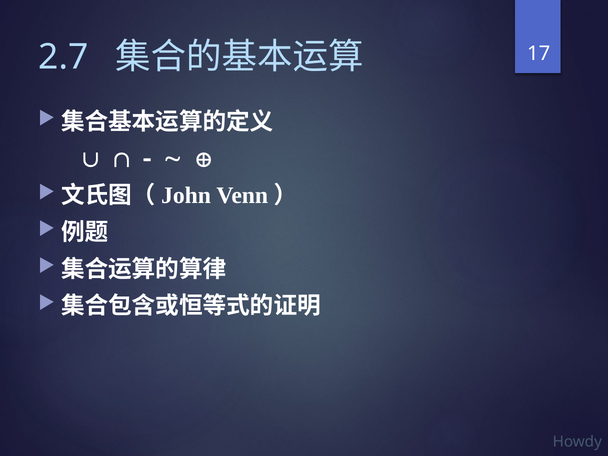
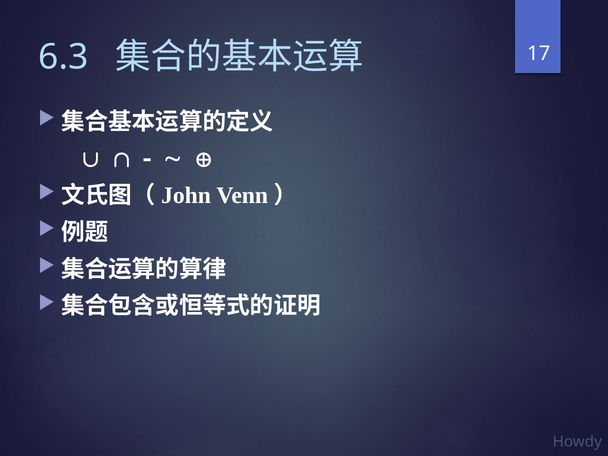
2.7: 2.7 -> 6.3
